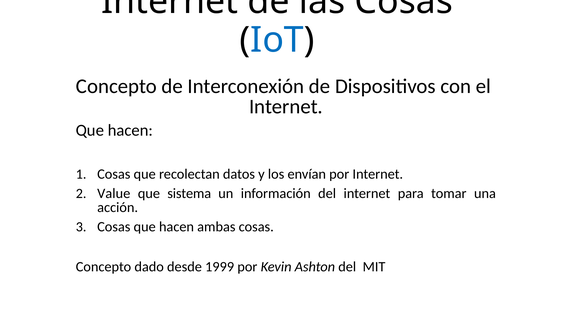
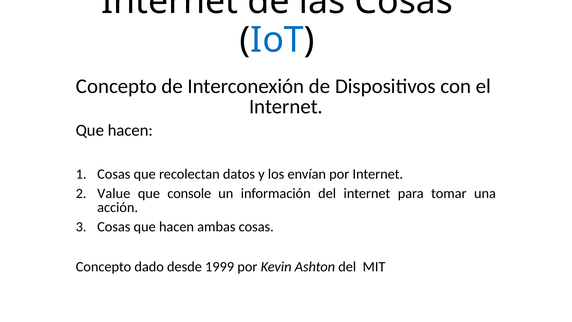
sistema: sistema -> console
